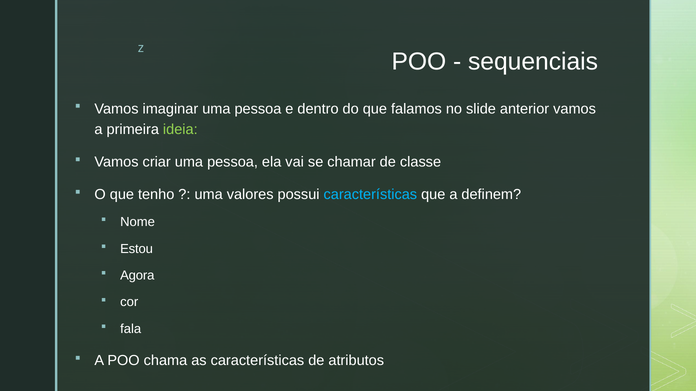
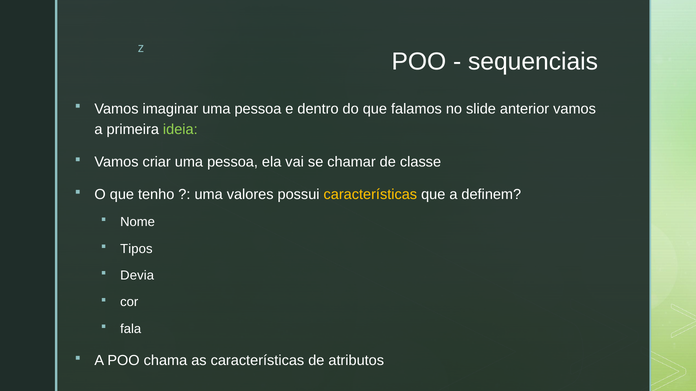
características at (370, 195) colour: light blue -> yellow
Estou: Estou -> Tipos
Agora: Agora -> Devia
